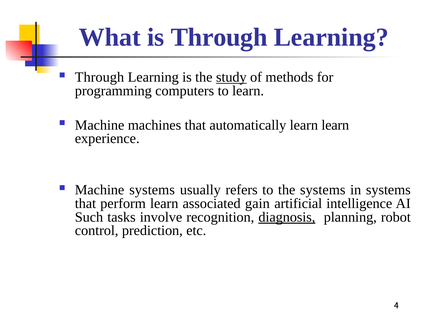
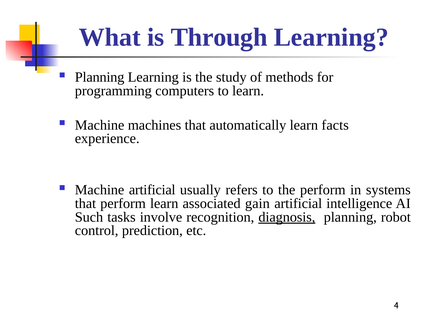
Through at (100, 77): Through -> Planning
study underline: present -> none
learn learn: learn -> facts
Machine systems: systems -> artificial
the systems: systems -> perform
